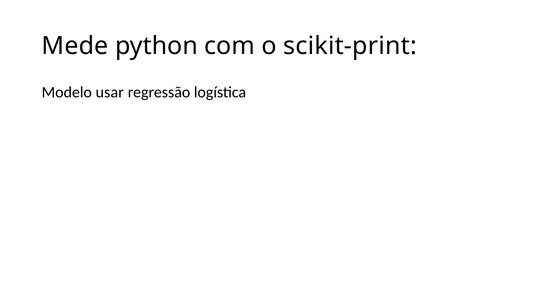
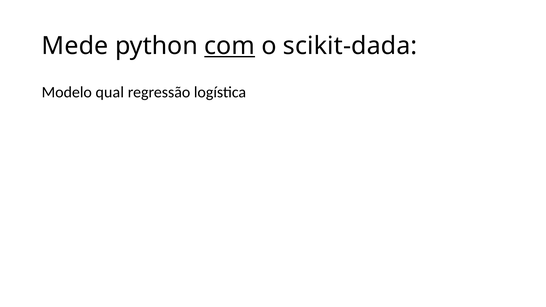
com underline: none -> present
scikit-print: scikit-print -> scikit-dada
usar: usar -> qual
